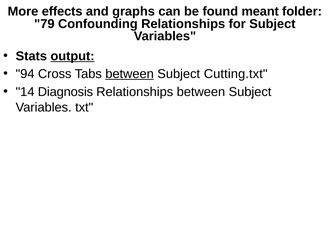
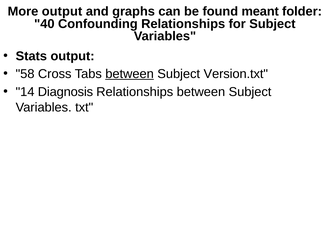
More effects: effects -> output
79: 79 -> 40
output at (73, 56) underline: present -> none
94: 94 -> 58
Cutting.txt: Cutting.txt -> Version.txt
